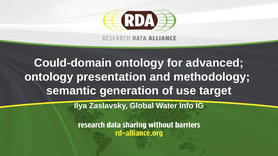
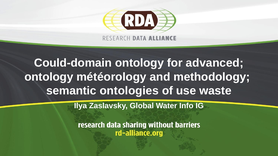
presentation: presentation -> météorology
generation: generation -> ontologies
target: target -> waste
